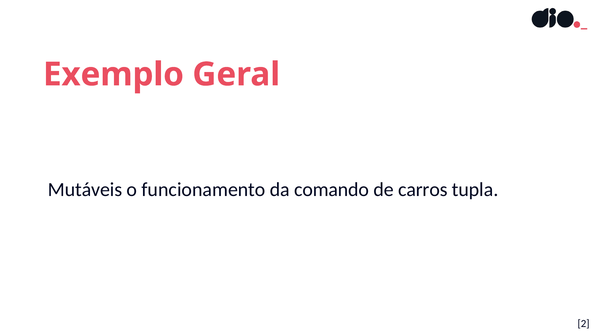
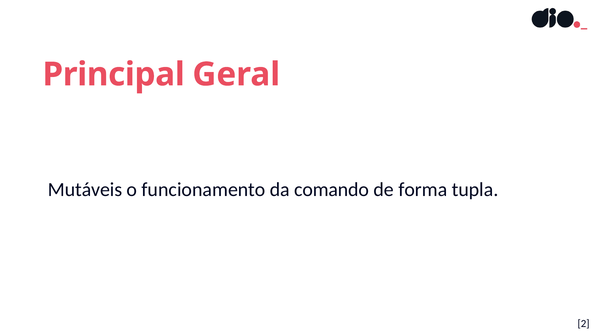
Exemplo: Exemplo -> Principal
carros: carros -> forma
